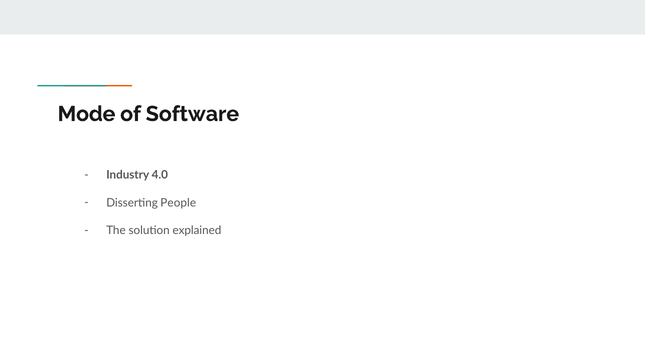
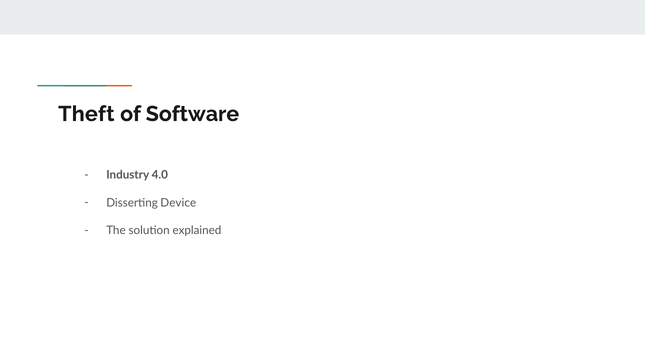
Mode: Mode -> Theft
People: People -> Device
